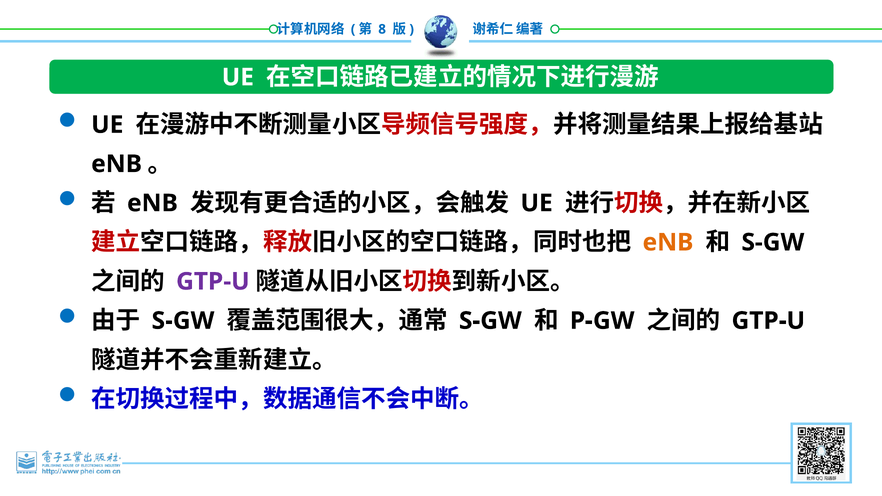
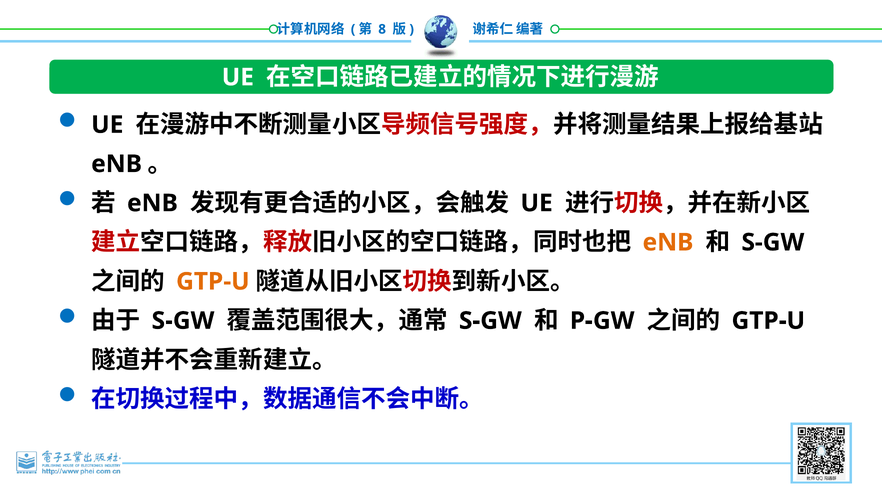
GTP-U at (213, 282) colour: purple -> orange
